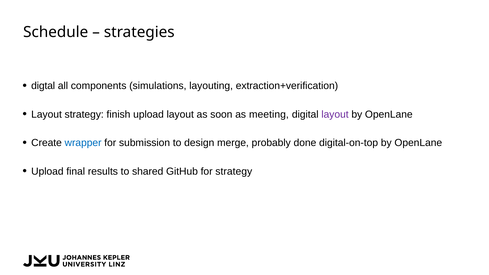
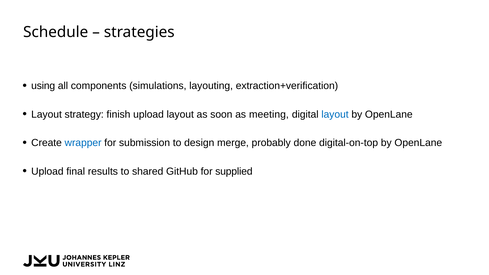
digtal: digtal -> using
layout at (335, 114) colour: purple -> blue
for strategy: strategy -> supplied
